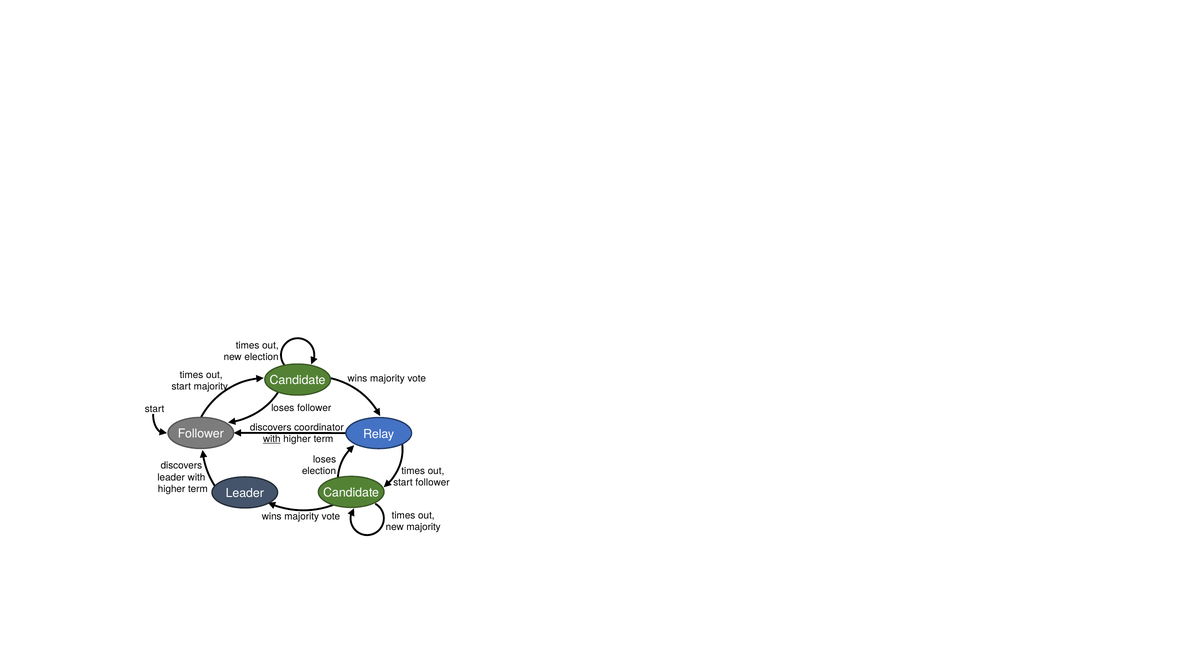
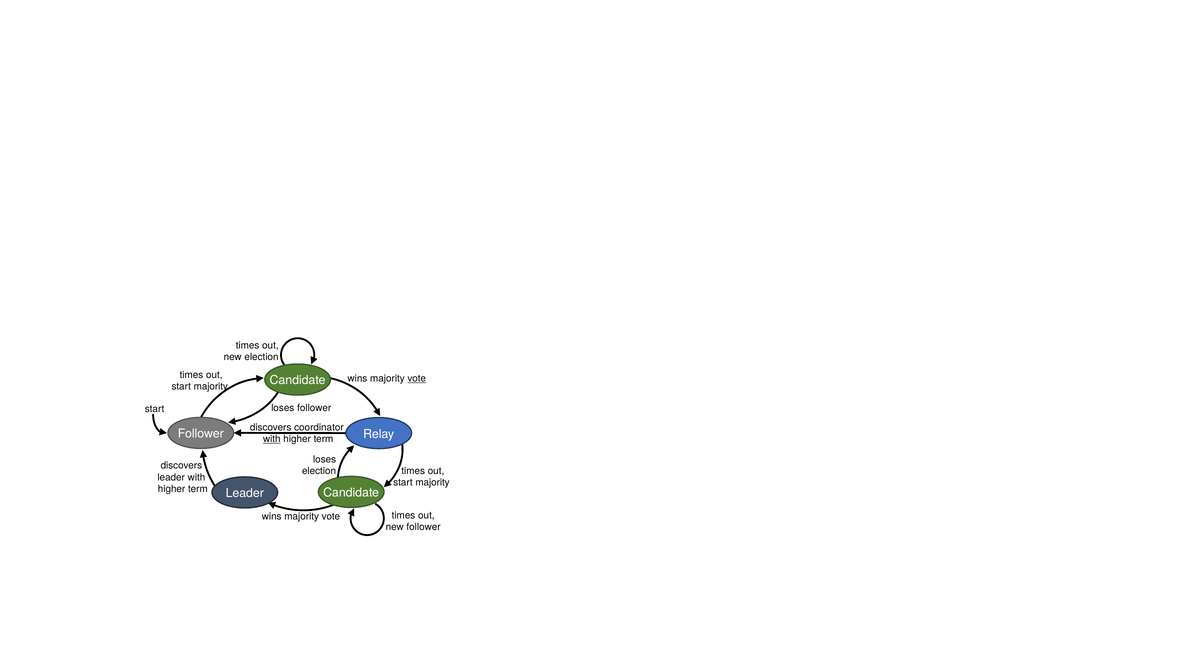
vote at (417, 379) underline: none -> present
follower at (433, 483): follower -> majority
new majority: majority -> follower
